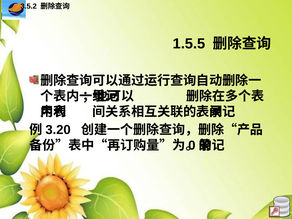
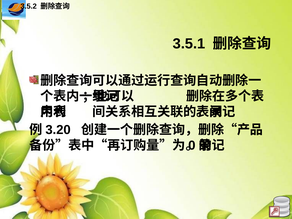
1.5.5: 1.5.5 -> 3.5.1
